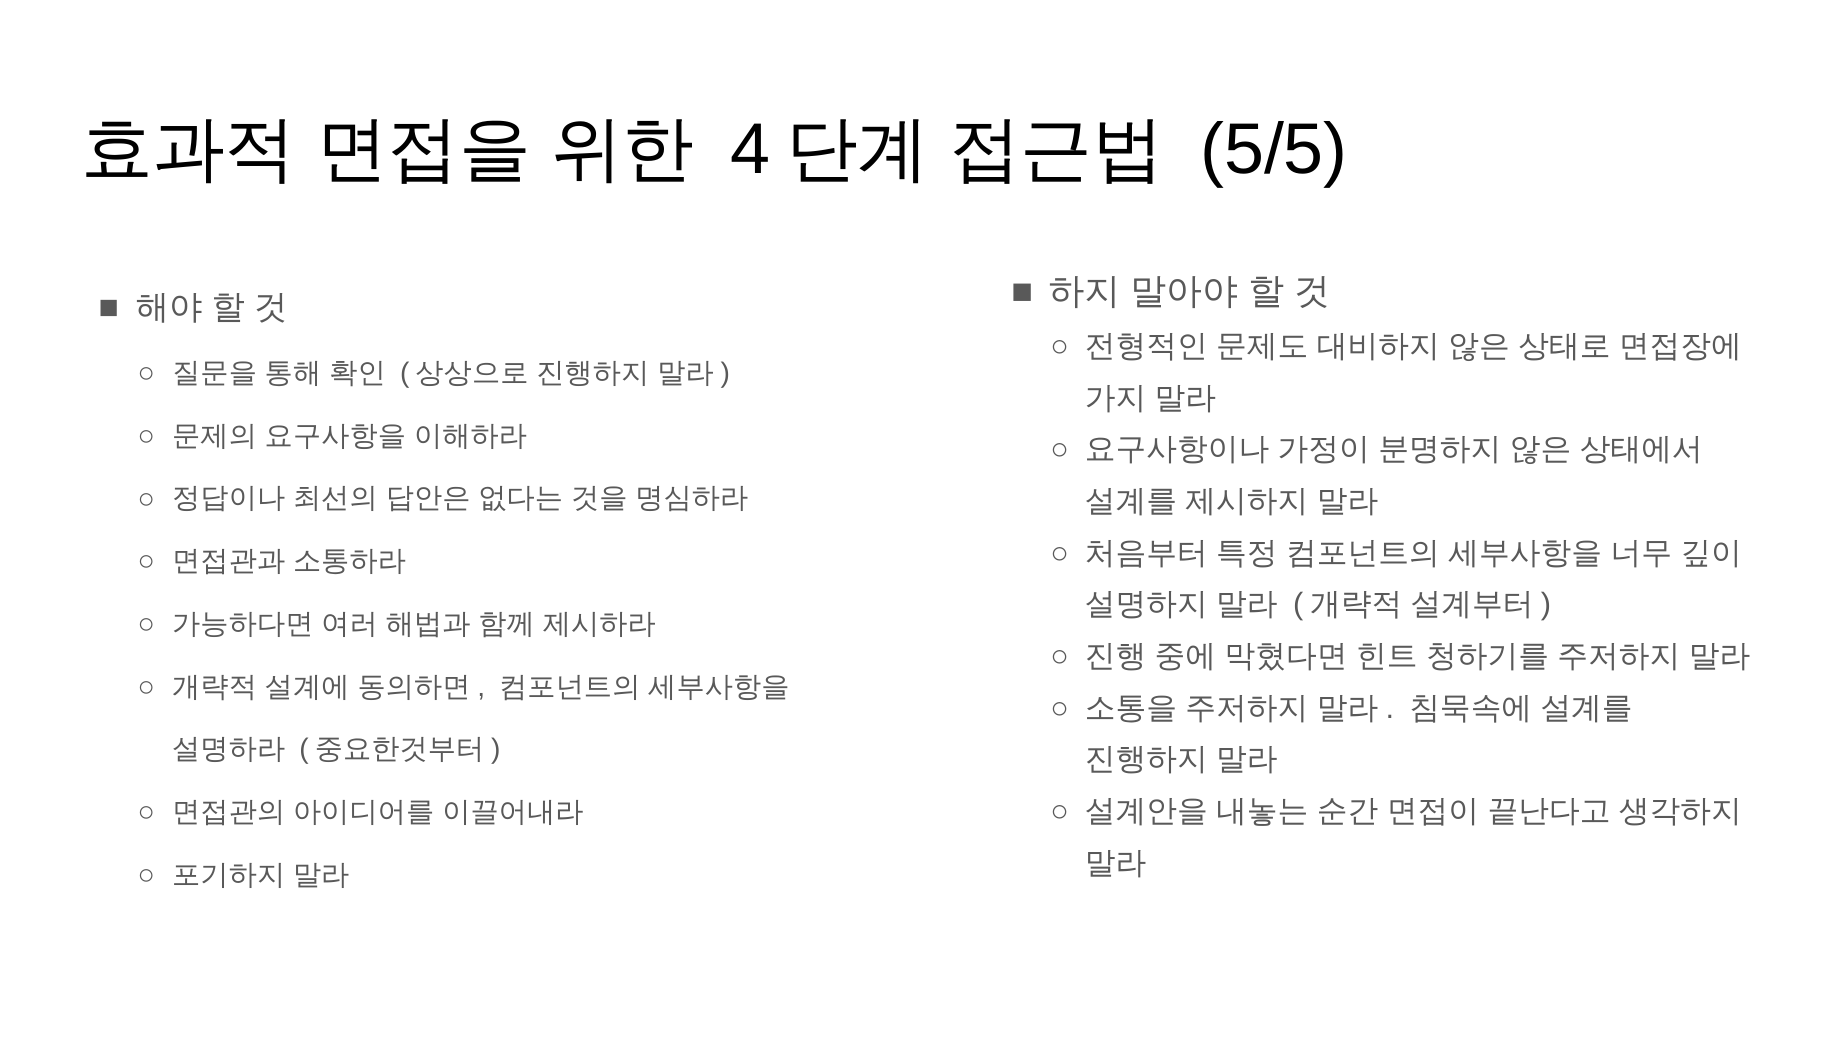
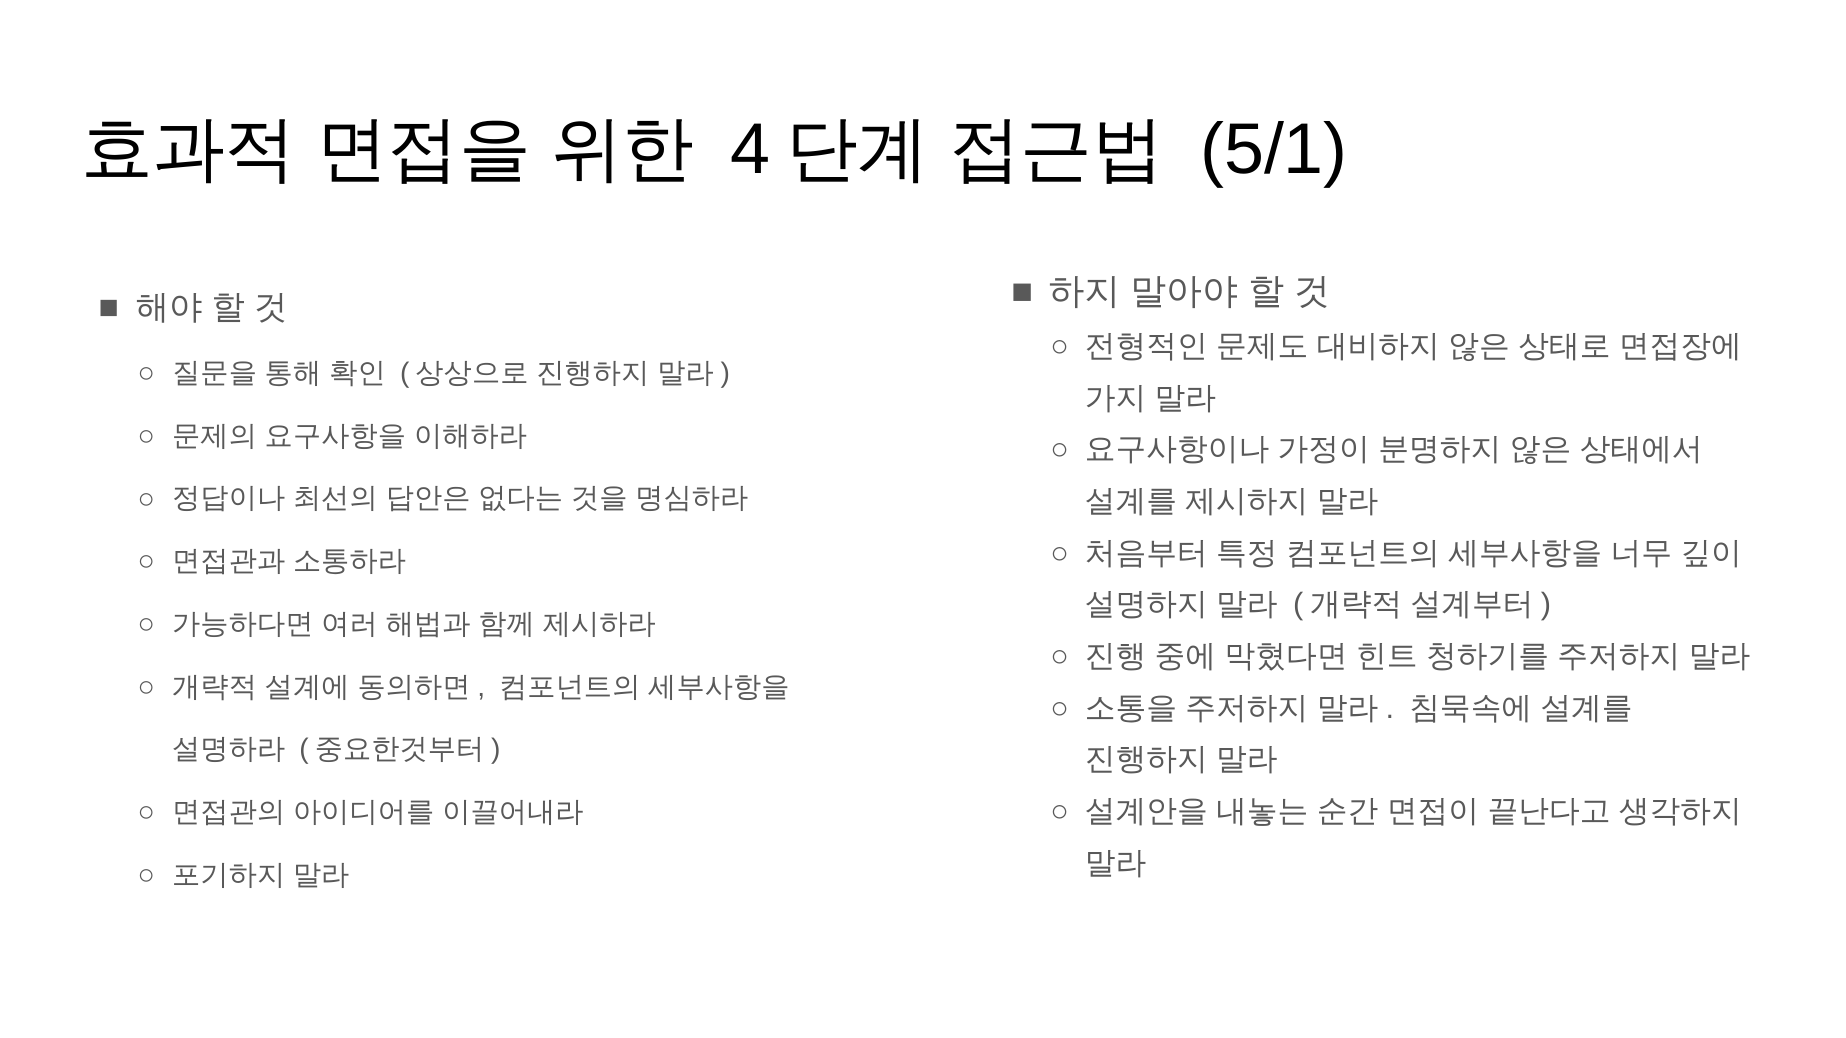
5/5: 5/5 -> 5/1
